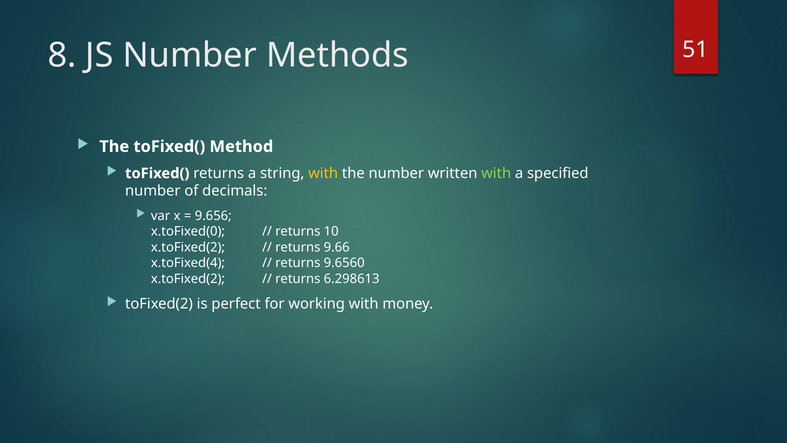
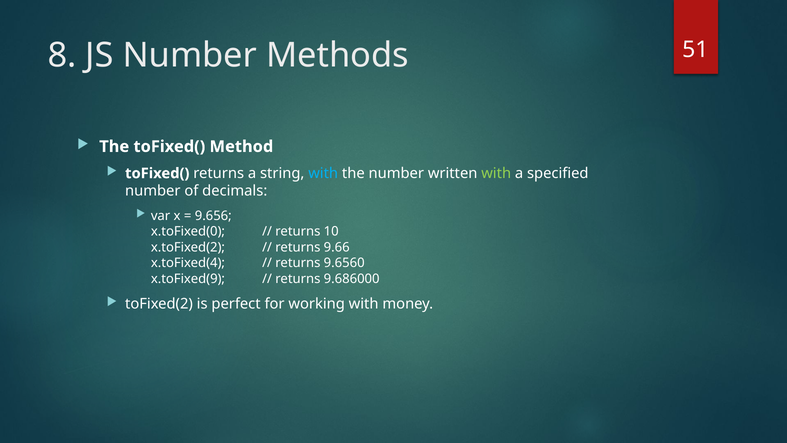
with at (323, 173) colour: yellow -> light blue
x.toFixed(2 at (188, 279): x.toFixed(2 -> x.toFixed(9
6.298613: 6.298613 -> 9.686000
